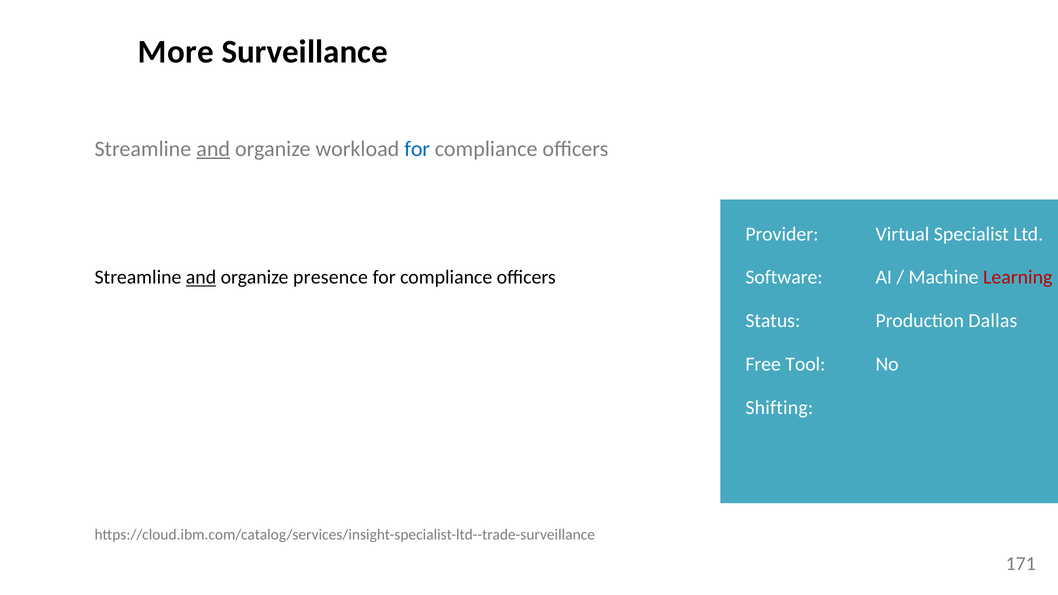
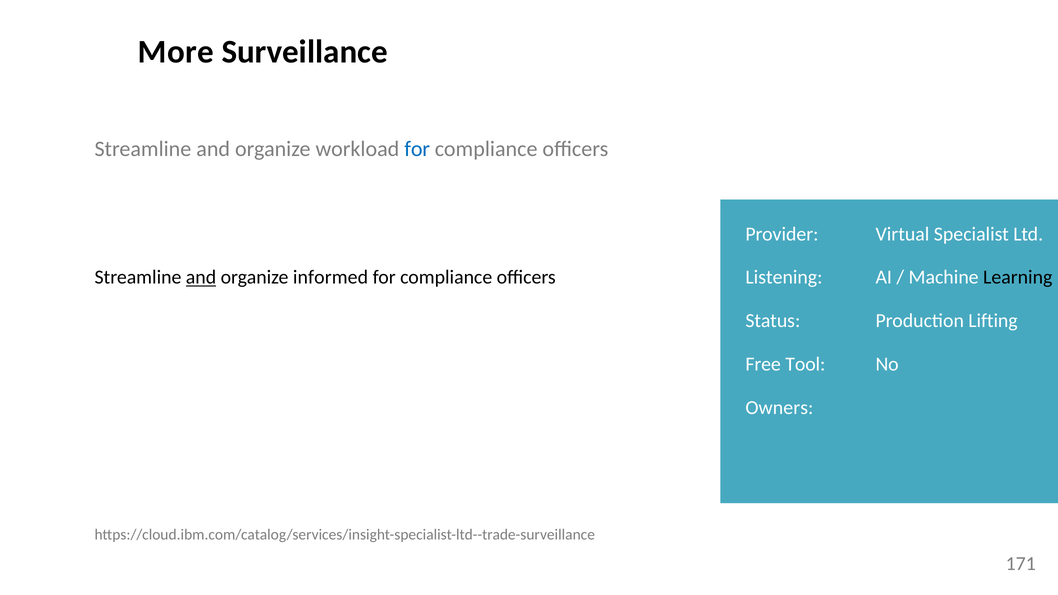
and at (213, 149) underline: present -> none
presence: presence -> informed
Software: Software -> Listening
Learning colour: red -> black
Dallas: Dallas -> Lifting
Shifting: Shifting -> Owners
